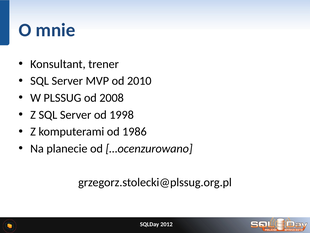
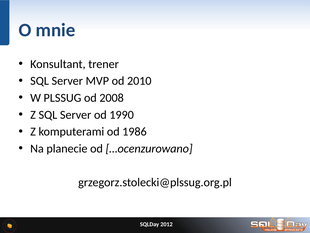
1998: 1998 -> 1990
